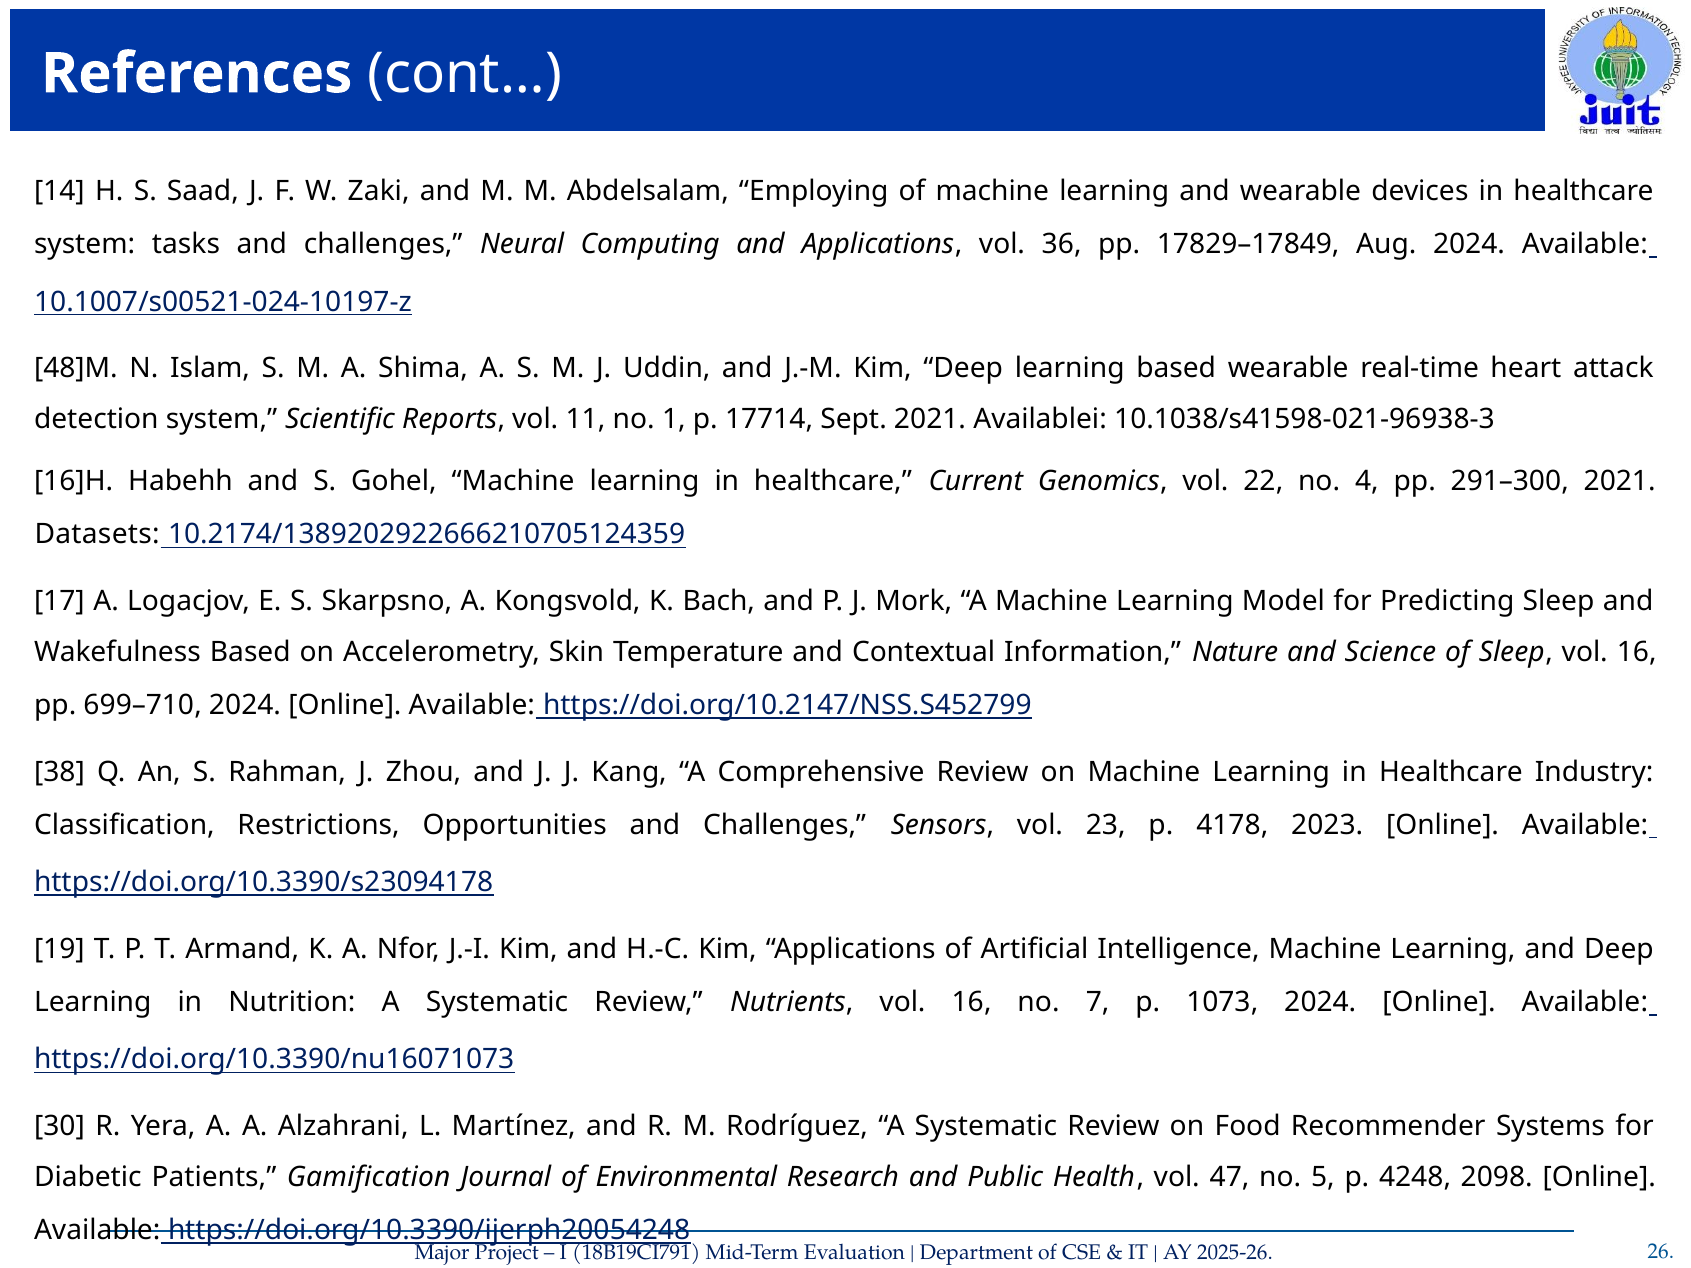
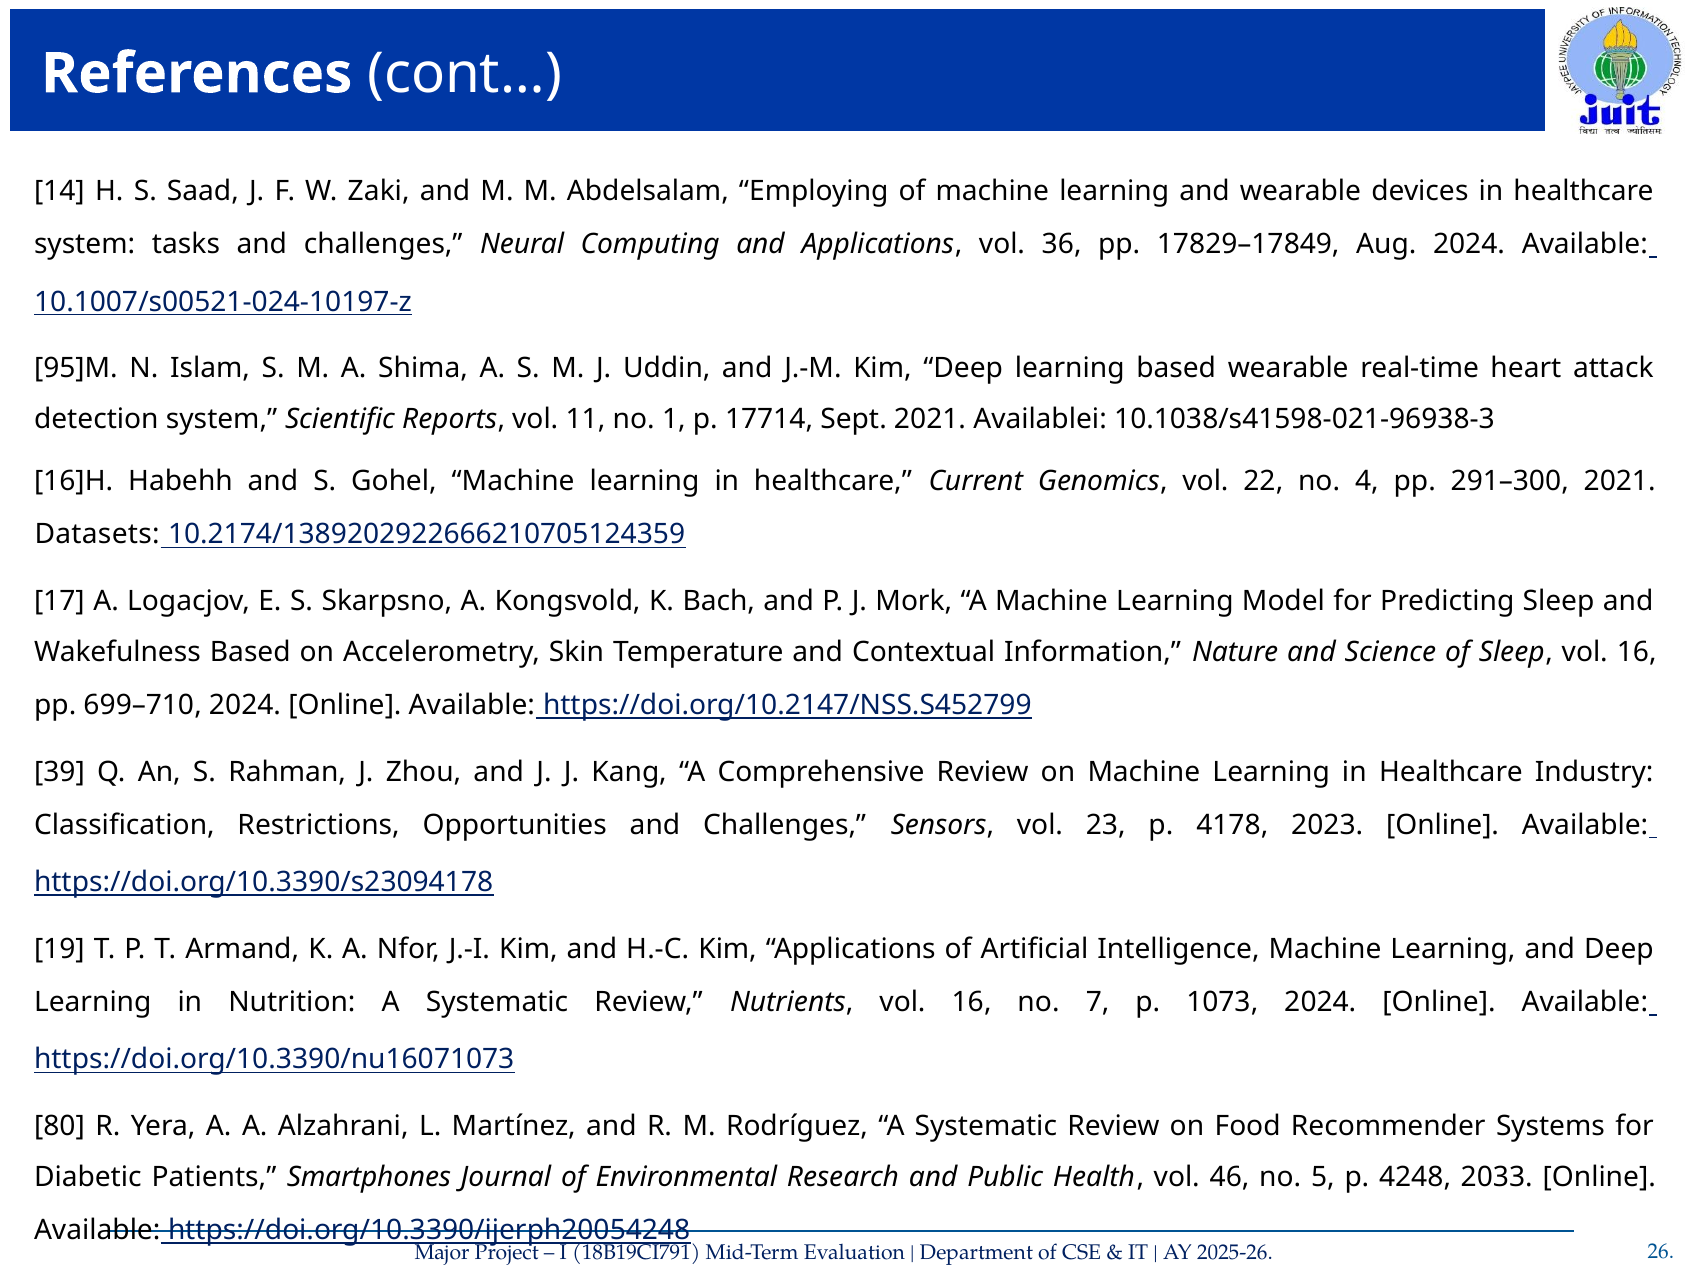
48]M: 48]M -> 95]M
38: 38 -> 39
30: 30 -> 80
Gamification: Gamification -> Smartphones
47: 47 -> 46
2098: 2098 -> 2033
